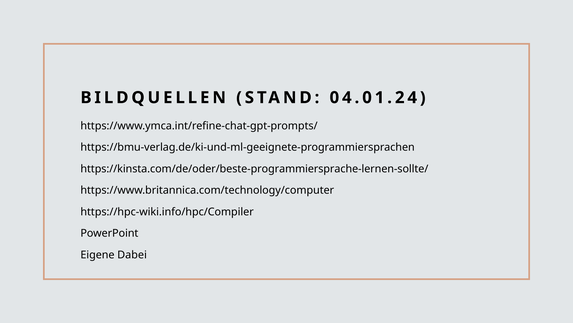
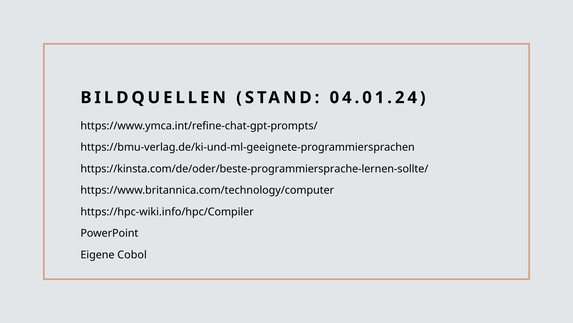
Dabei: Dabei -> Cobol
